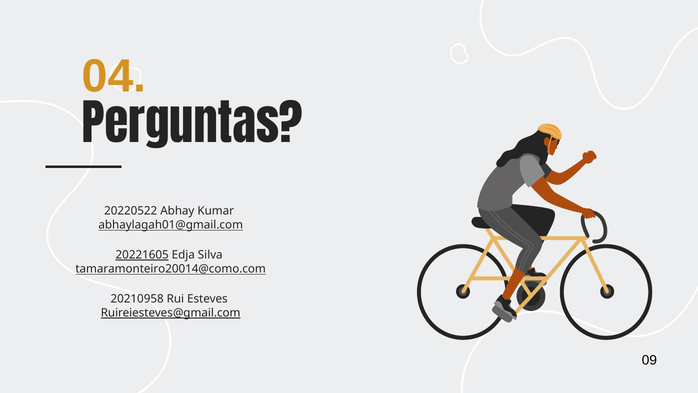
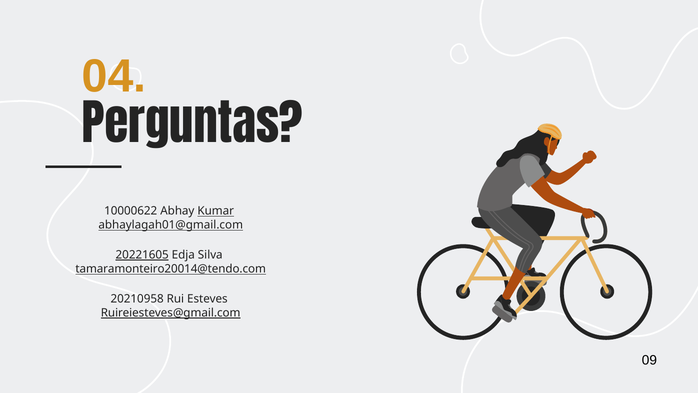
20220522: 20220522 -> 10000622
Kumar underline: none -> present
tamaramonteiro20014@como.com: tamaramonteiro20014@como.com -> tamaramonteiro20014@tendo.com
